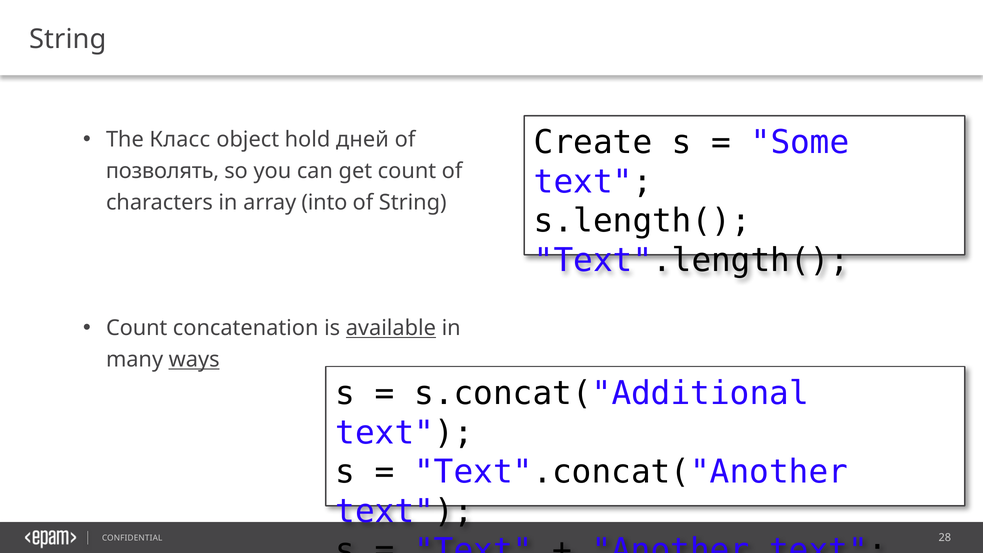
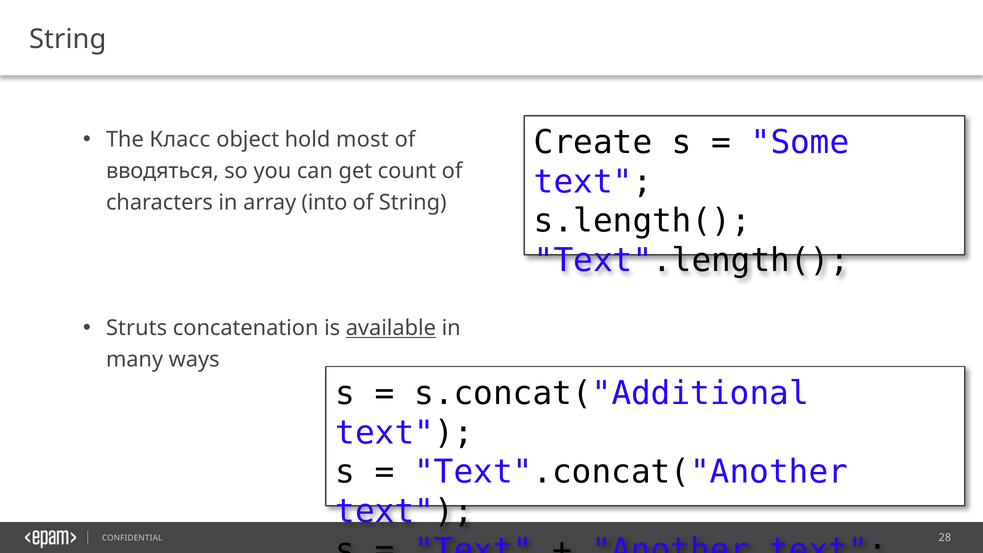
дней: дней -> most
позволять: позволять -> вводяться
Count at (137, 328): Count -> Struts
ways underline: present -> none
